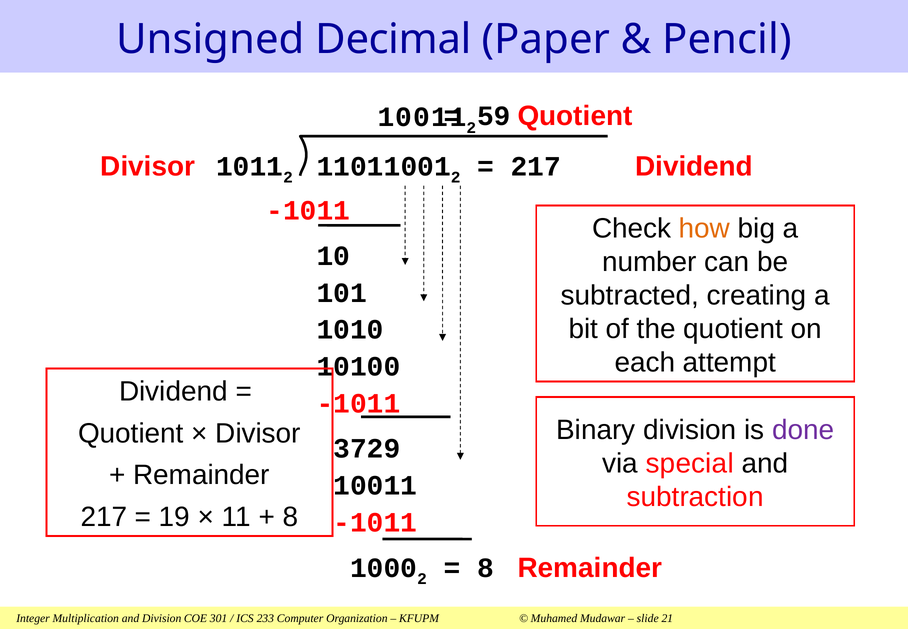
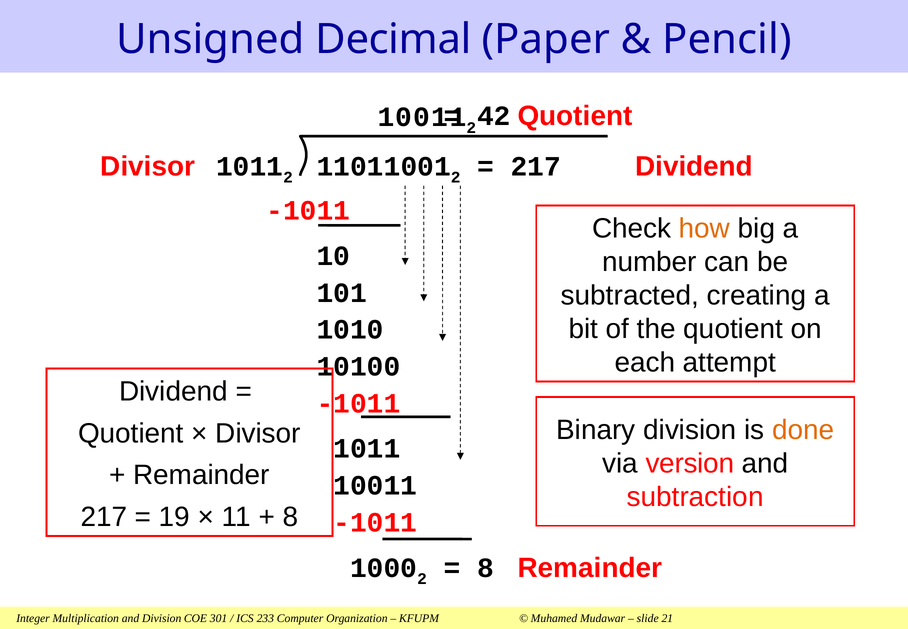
59: 59 -> 42
done colour: purple -> orange
3729 at (367, 448): 3729 -> 1011
special: special -> version
